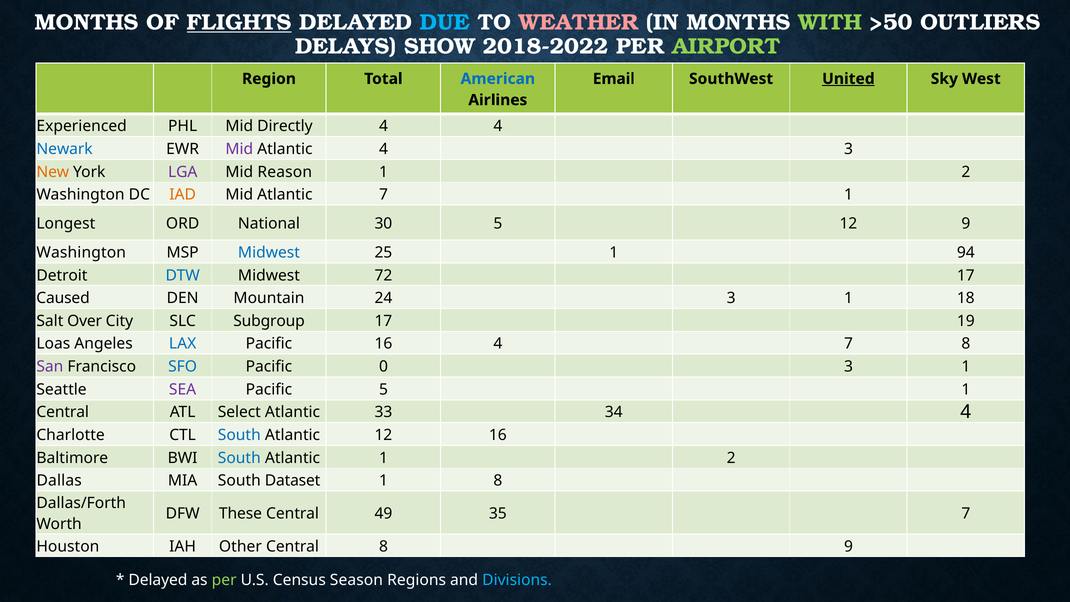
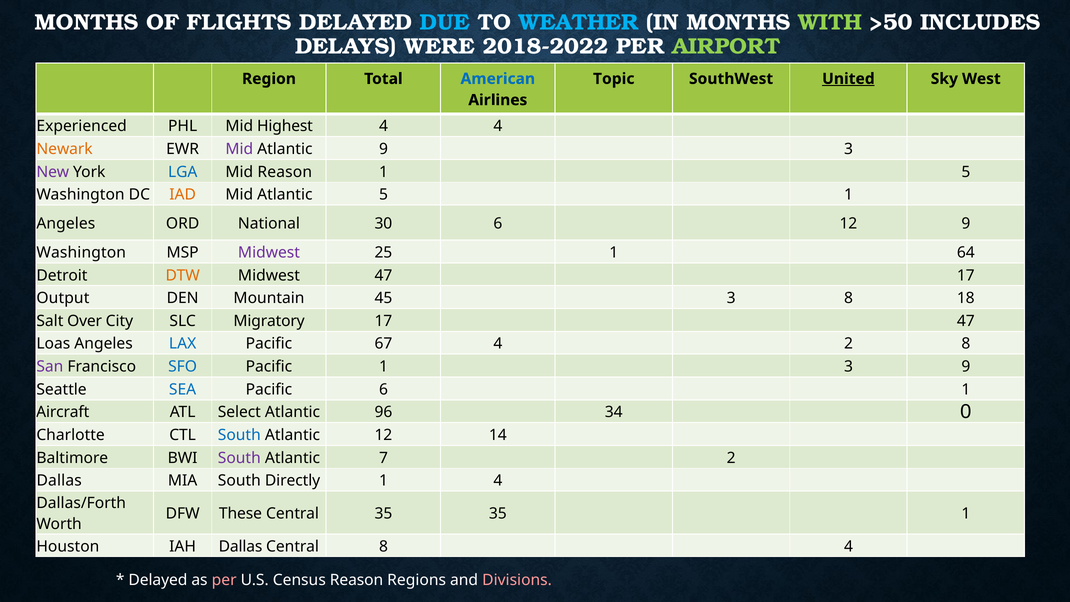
FLIGHTS underline: present -> none
WEATHER colour: pink -> light blue
OUTLIERS: OUTLIERS -> INCLUDES
SHOW: SHOW -> WERE
Email: Email -> Topic
Directly: Directly -> Highest
Newark colour: blue -> orange
Atlantic 4: 4 -> 9
New colour: orange -> purple
LGA colour: purple -> blue
2 at (966, 172): 2 -> 5
Atlantic 7: 7 -> 5
Longest at (66, 224): Longest -> Angeles
30 5: 5 -> 6
Midwest at (269, 252) colour: blue -> purple
94: 94 -> 64
DTW colour: blue -> orange
Midwest 72: 72 -> 47
Caused: Caused -> Output
24: 24 -> 45
1 at (849, 298): 1 -> 8
Subgroup: Subgroup -> Migratory
17 19: 19 -> 47
Pacific 16: 16 -> 67
4 7: 7 -> 2
Pacific 0: 0 -> 1
1 at (966, 367): 1 -> 9
SEA colour: purple -> blue
Pacific 5: 5 -> 6
Central at (63, 412): Central -> Aircraft
33: 33 -> 96
34 4: 4 -> 0
12 16: 16 -> 14
South at (239, 458) colour: blue -> purple
Atlantic 1: 1 -> 7
Dataset: Dataset -> Directly
1 8: 8 -> 4
Central 49: 49 -> 35
35 7: 7 -> 1
IAH Other: Other -> Dallas
8 9: 9 -> 4
per at (224, 580) colour: light green -> pink
Census Season: Season -> Reason
Divisions colour: light blue -> pink
